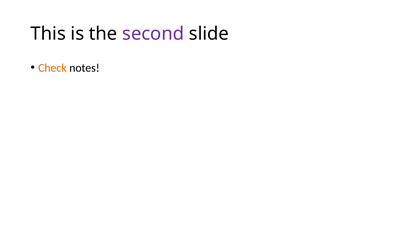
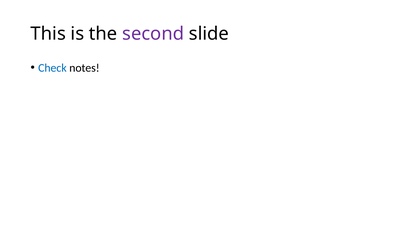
Check colour: orange -> blue
